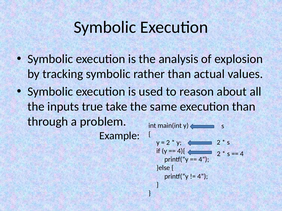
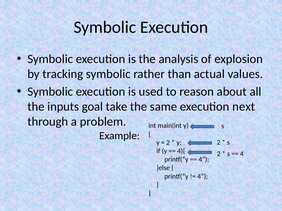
true: true -> goal
execution than: than -> next
